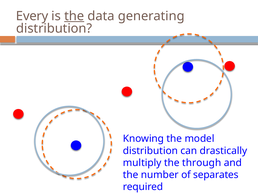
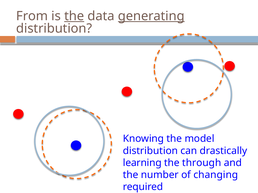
Every: Every -> From
generating underline: none -> present
multiply: multiply -> learning
separates: separates -> changing
